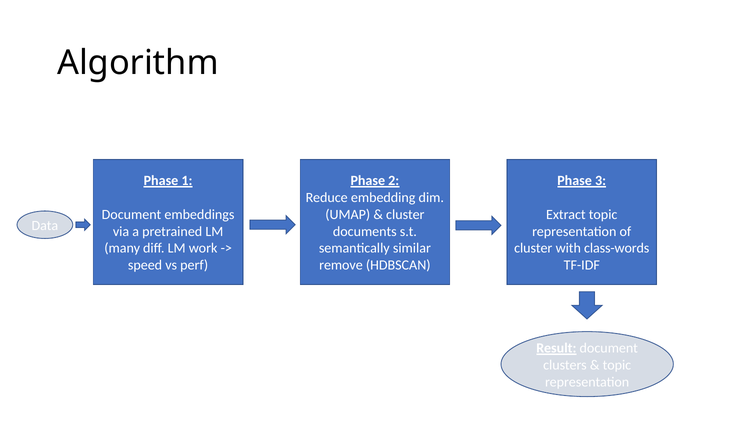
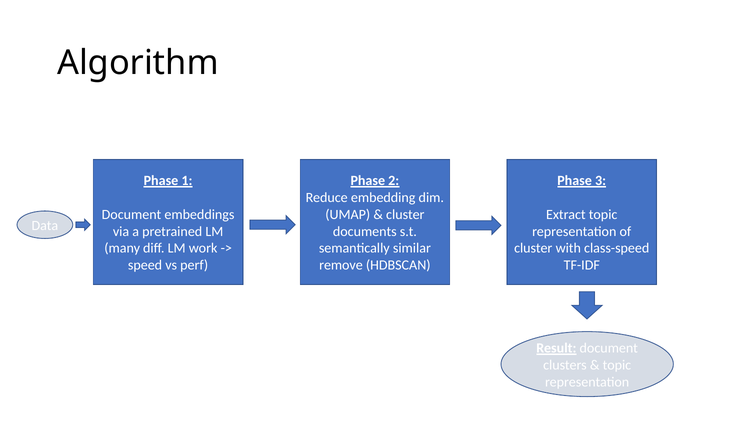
class-words: class-words -> class-speed
